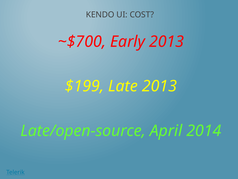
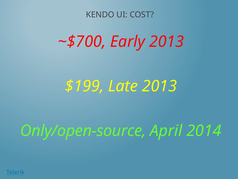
Late/open-source: Late/open-source -> Only/open-source
